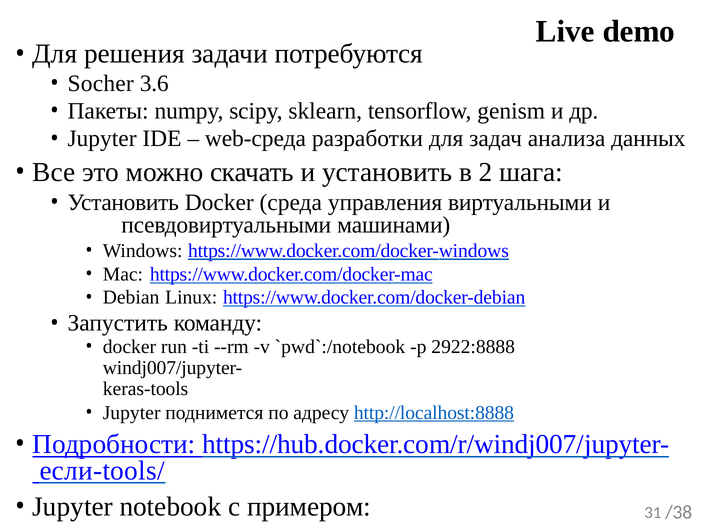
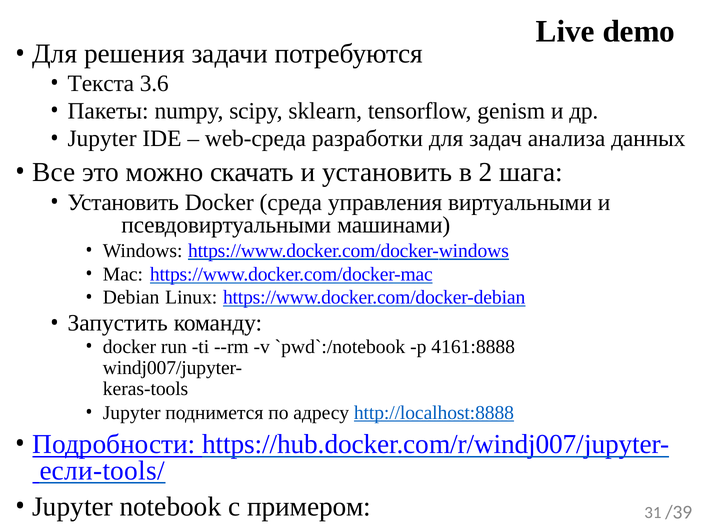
Socher: Socher -> Текста
2922:8888: 2922:8888 -> 4161:8888
/38: /38 -> /39
